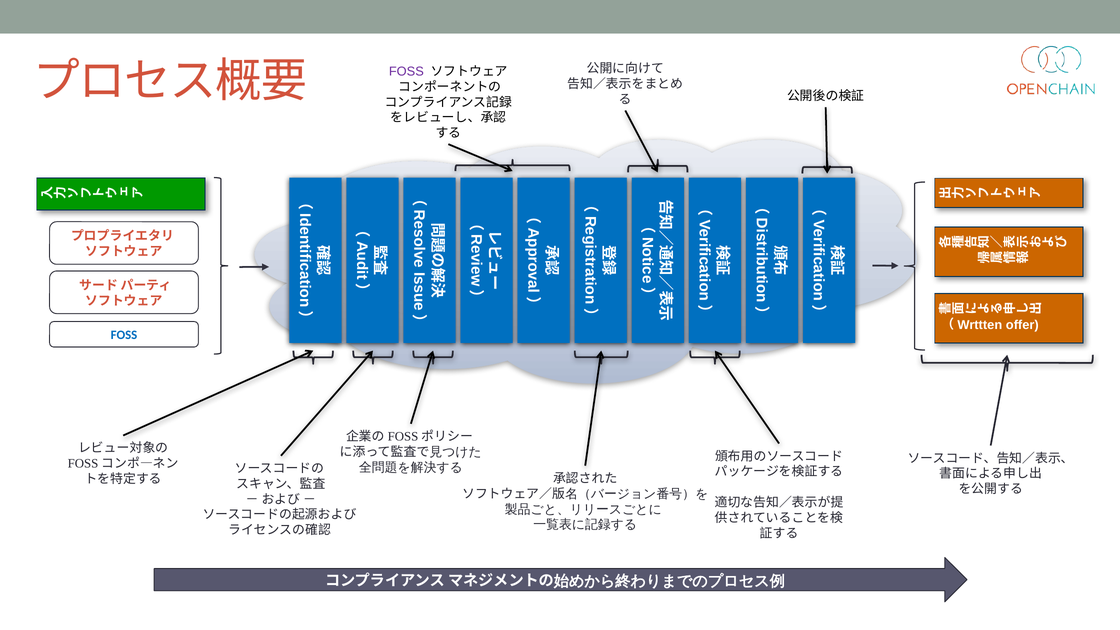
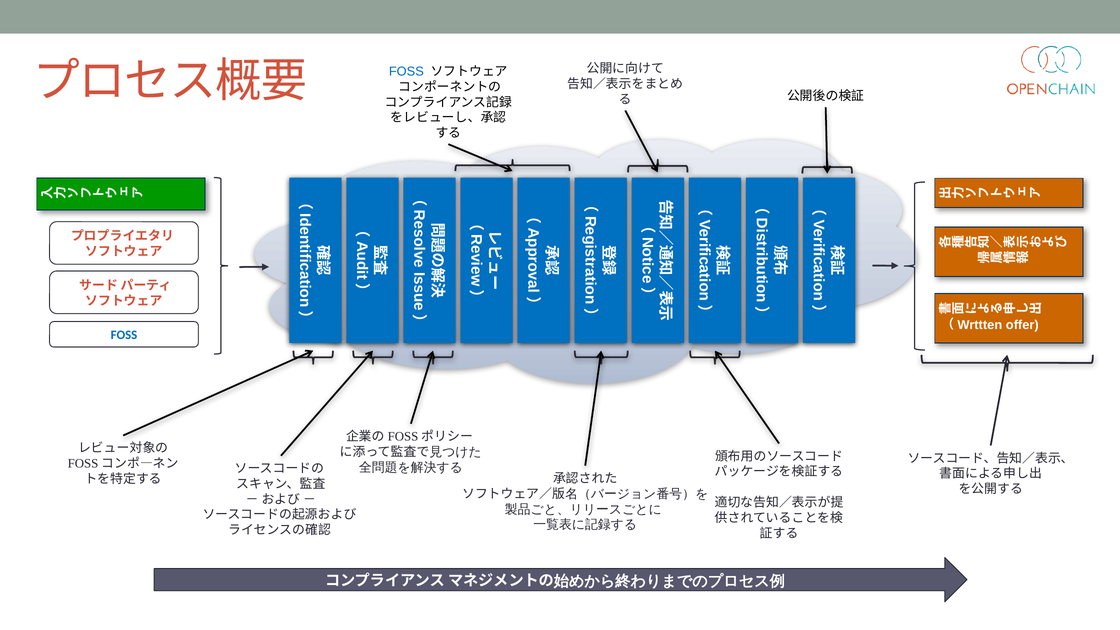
FOSS at (406, 72) colour: purple -> blue
